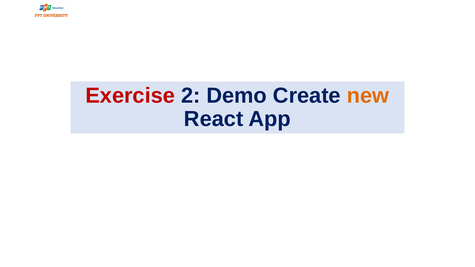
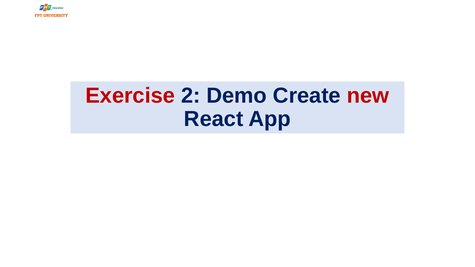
new colour: orange -> red
